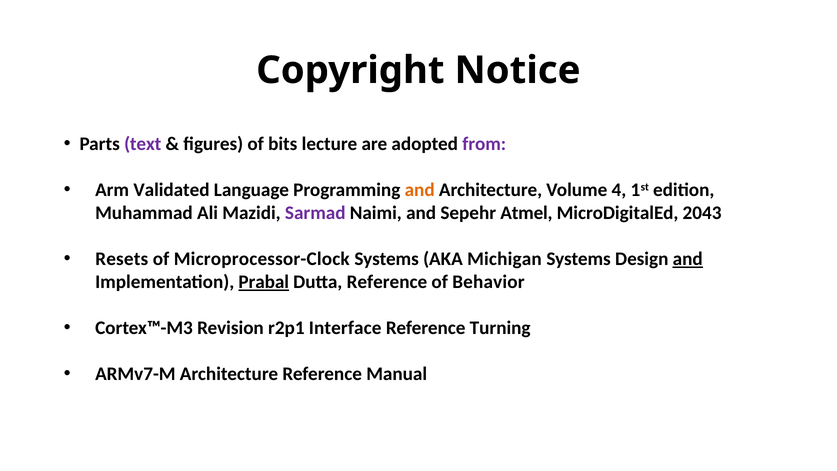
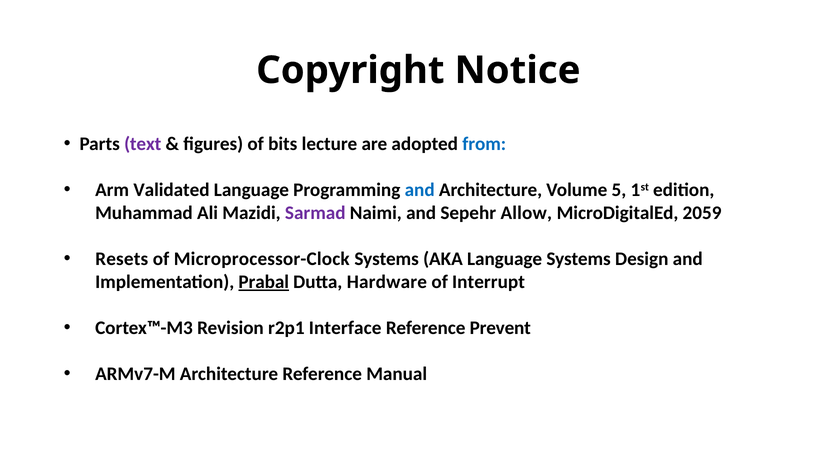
from colour: purple -> blue
and at (420, 190) colour: orange -> blue
4: 4 -> 5
Atmel: Atmel -> Allow
2043: 2043 -> 2059
AKA Michigan: Michigan -> Language
and at (688, 259) underline: present -> none
Dutta Reference: Reference -> Hardware
Behavior: Behavior -> Interrupt
Turning: Turning -> Prevent
